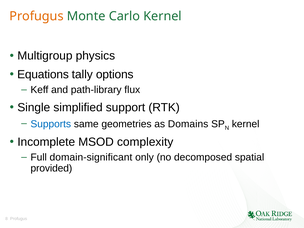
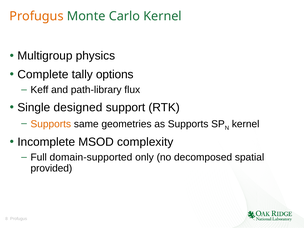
Equations: Equations -> Complete
simplified: simplified -> designed
Supports at (51, 124) colour: blue -> orange
as Domains: Domains -> Supports
domain-significant: domain-significant -> domain-supported
